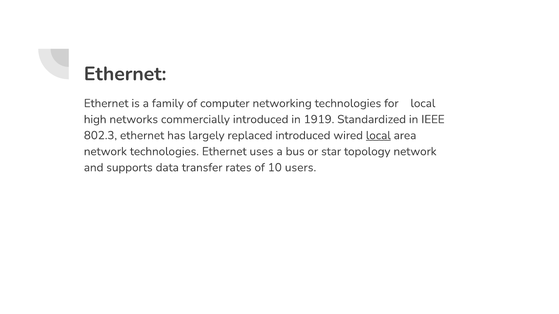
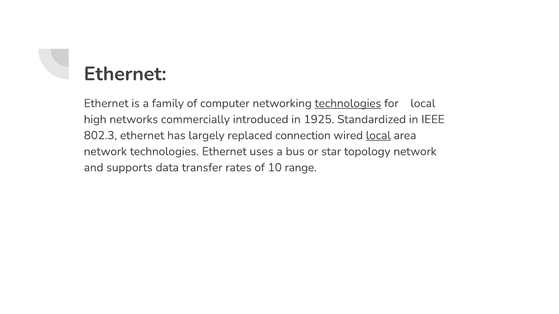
technologies at (348, 103) underline: none -> present
1919: 1919 -> 1925
replaced introduced: introduced -> connection
users: users -> range
